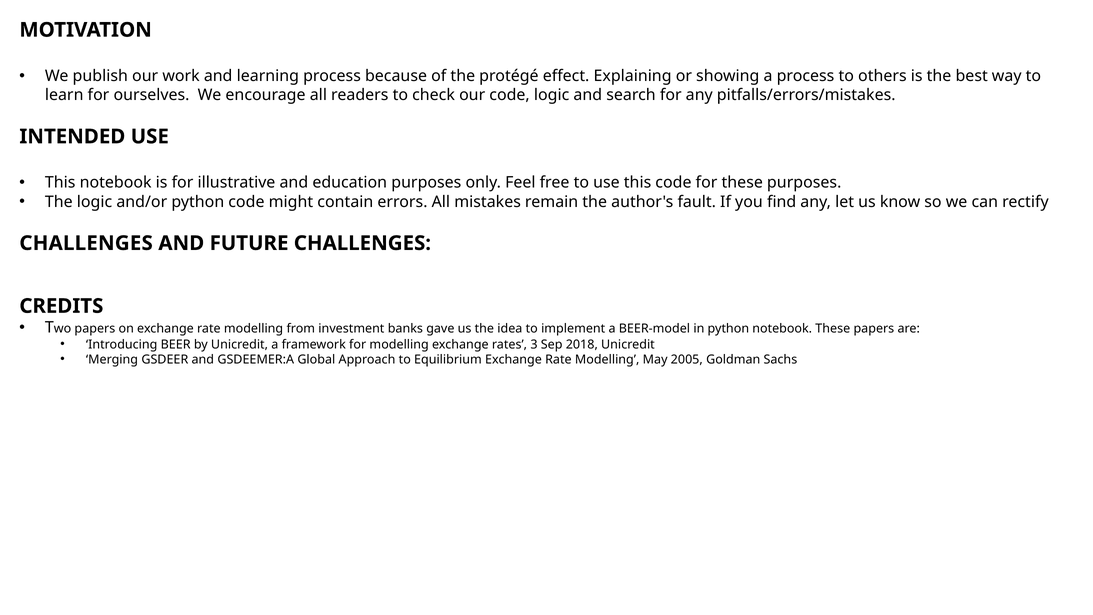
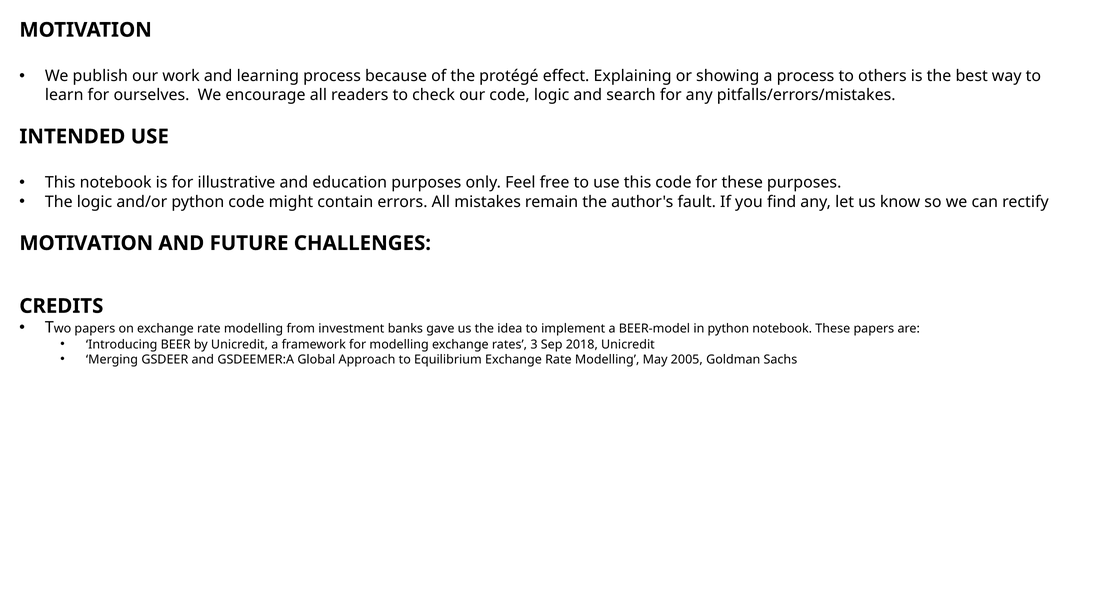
CHALLENGES at (86, 243): CHALLENGES -> MOTIVATION
